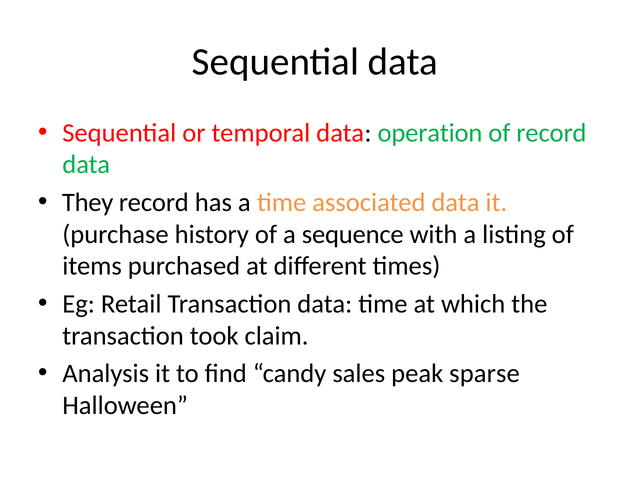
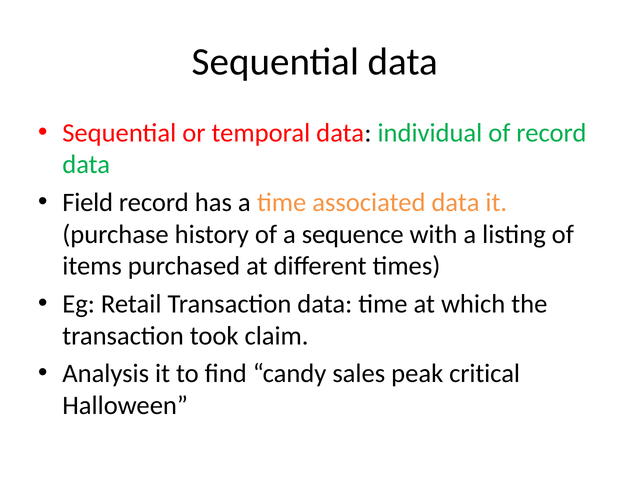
operation: operation -> individual
They: They -> Field
sparse: sparse -> critical
